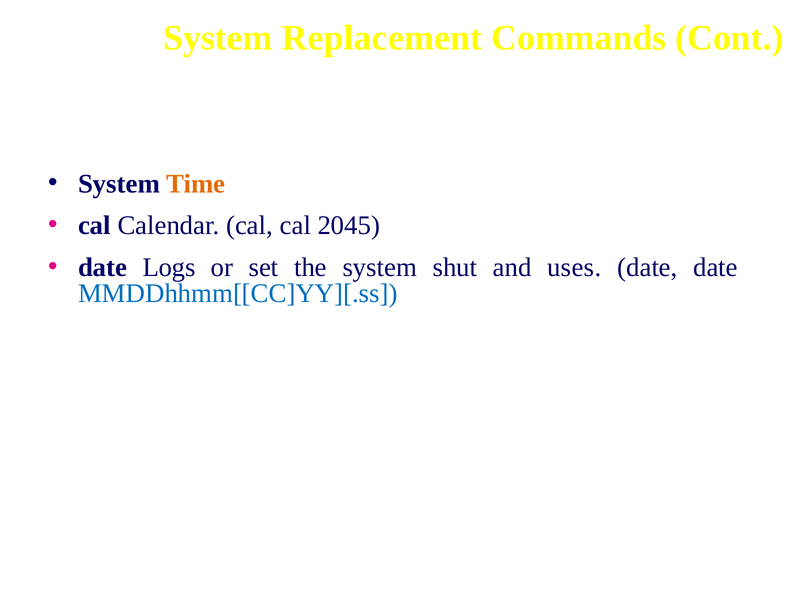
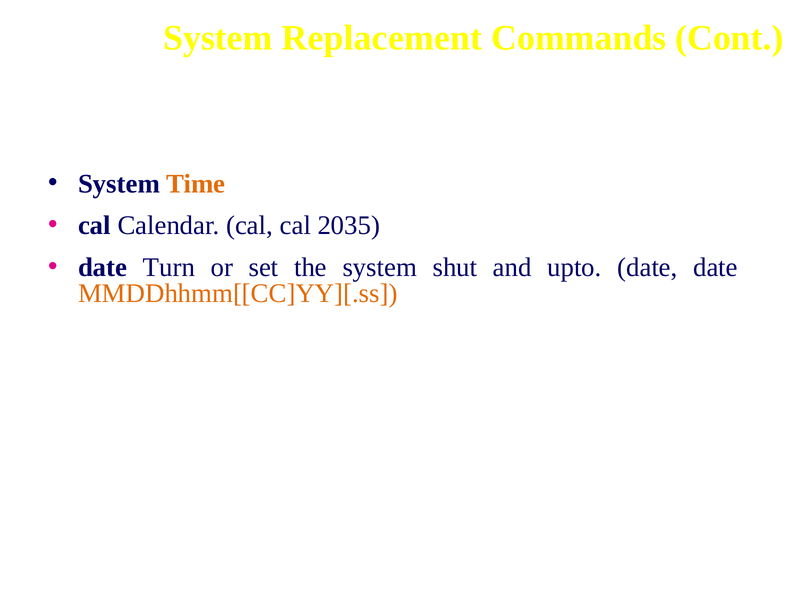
2045: 2045 -> 2035
Logs: Logs -> Turn
uses: uses -> upto
MMDDhhmm[[CC]YY][.ss colour: blue -> orange
